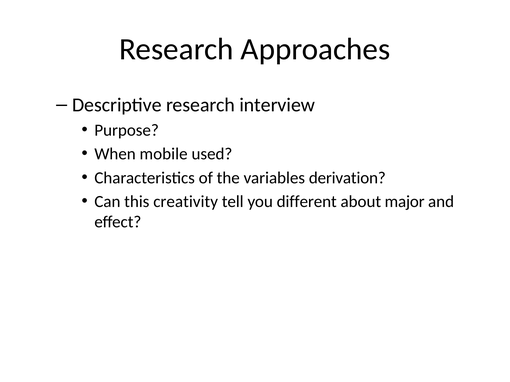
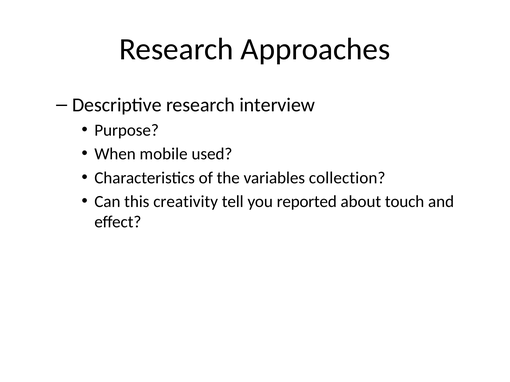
derivation: derivation -> collection
different: different -> reported
major: major -> touch
